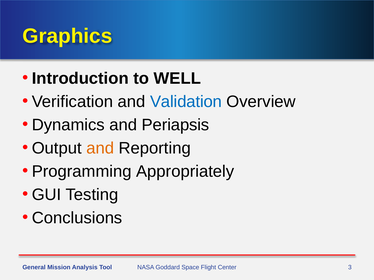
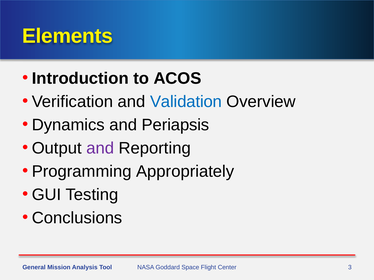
Graphics: Graphics -> Elements
WELL: WELL -> ACOS
and at (100, 148) colour: orange -> purple
